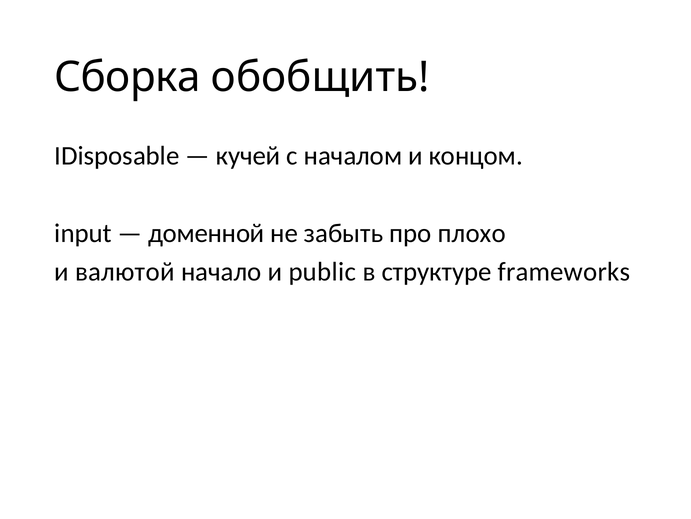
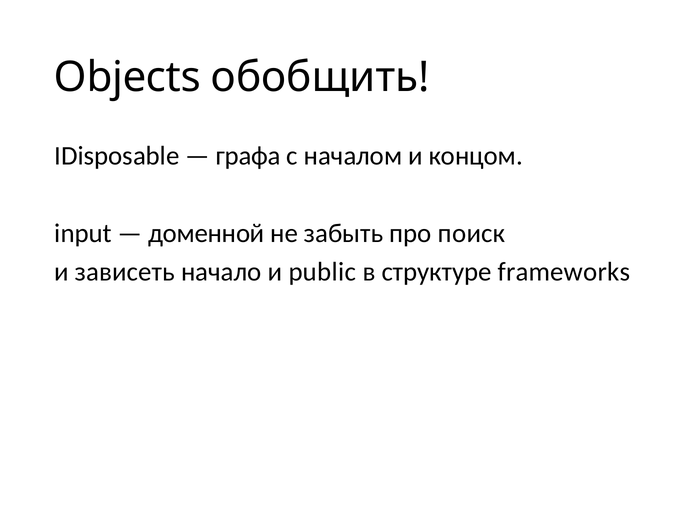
Сборка: Сборка -> Objects
кучей: кучей -> графа
плохо: плохо -> поиск
валютой: валютой -> зависеть
